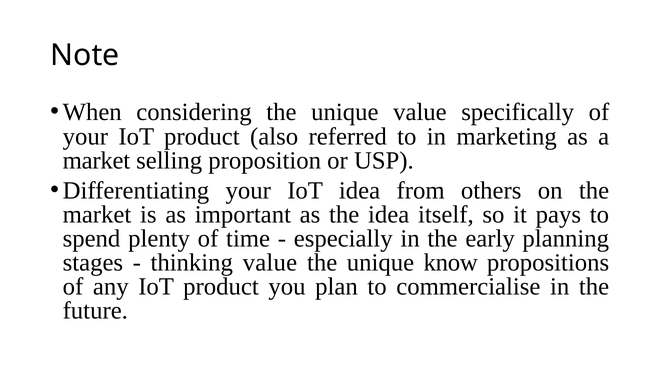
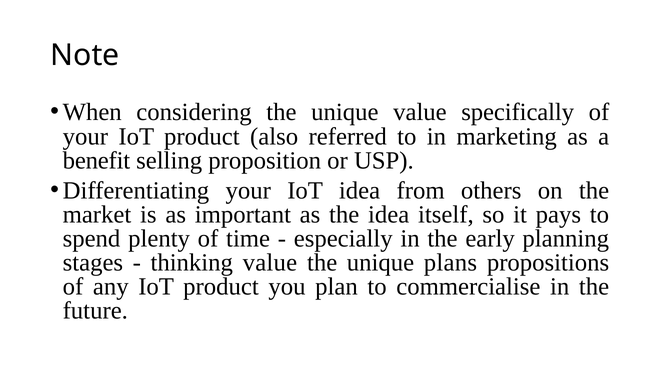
market at (96, 160): market -> benefit
know: know -> plans
